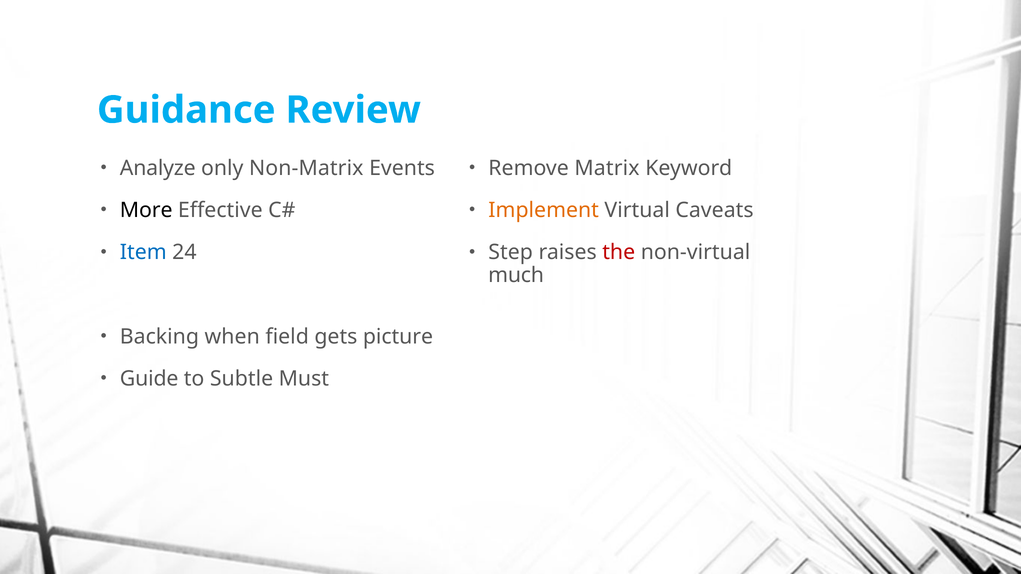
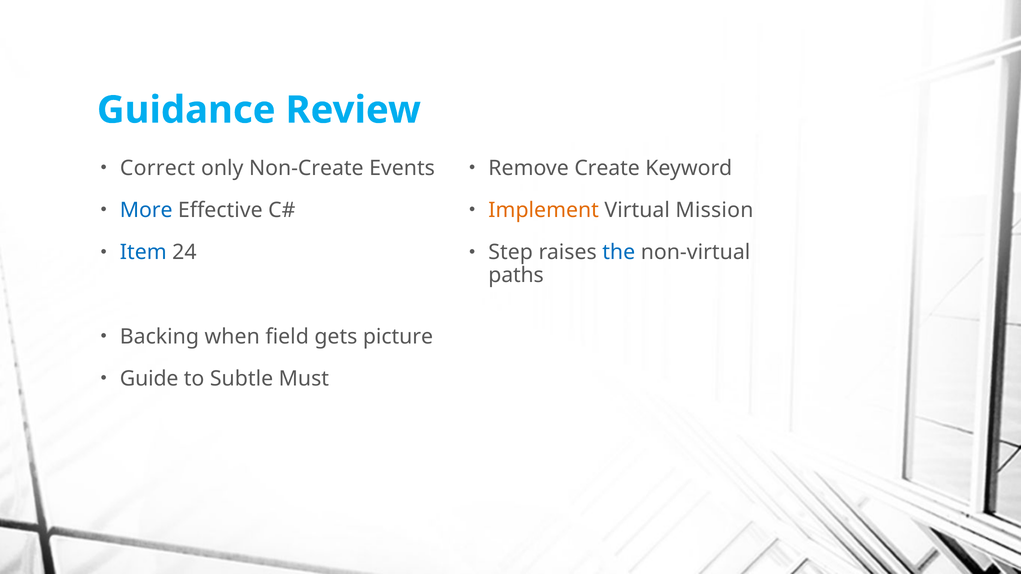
Analyze: Analyze -> Correct
Non-Matrix: Non-Matrix -> Non-Create
Matrix: Matrix -> Create
More colour: black -> blue
Caveats: Caveats -> Mission
the colour: red -> blue
much: much -> paths
